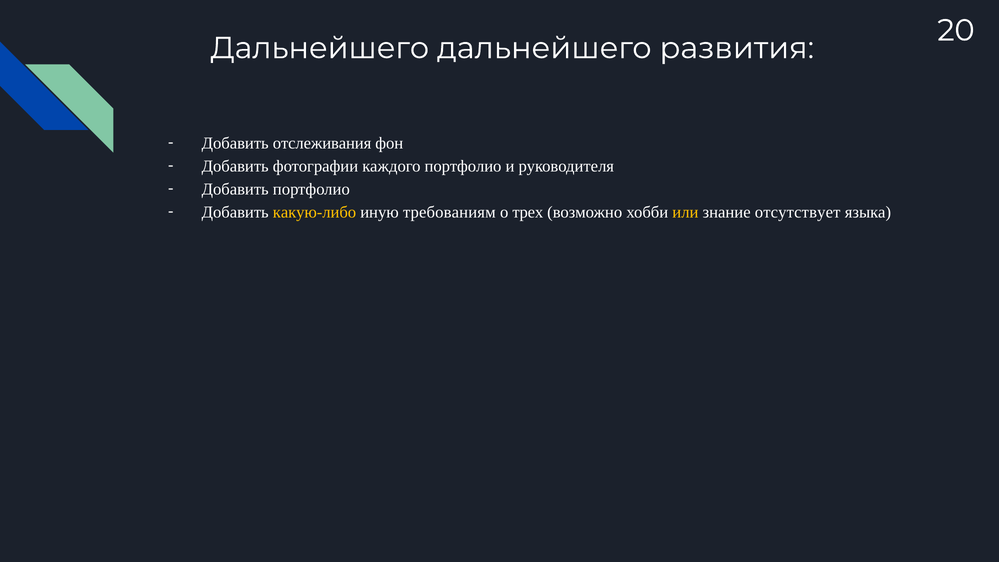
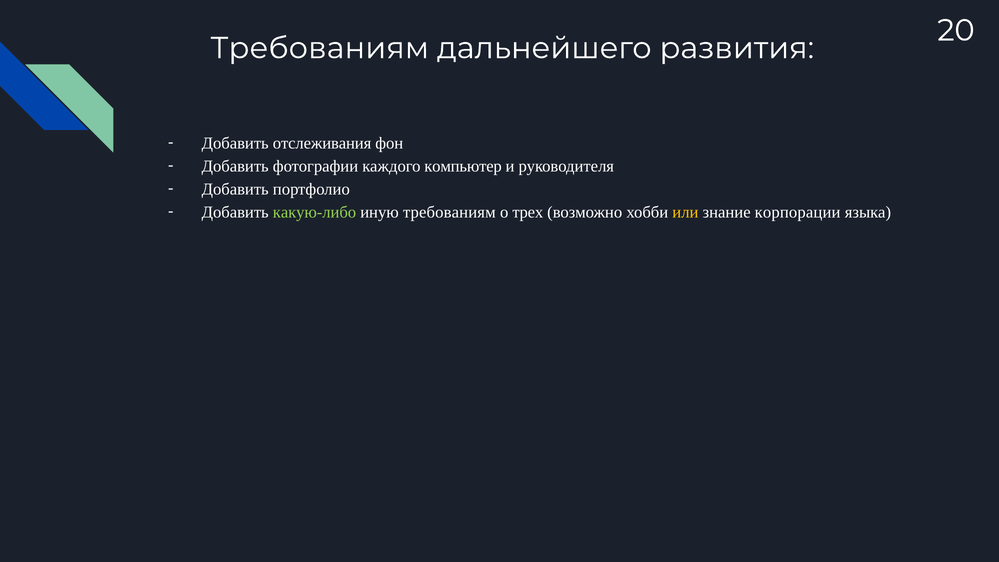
Дальнейшего at (320, 48): Дальнейшего -> Требованиям
каждого портфолио: портфолио -> компьютер
какую-либо colour: yellow -> light green
отсутствует: отсутствует -> корпорации
